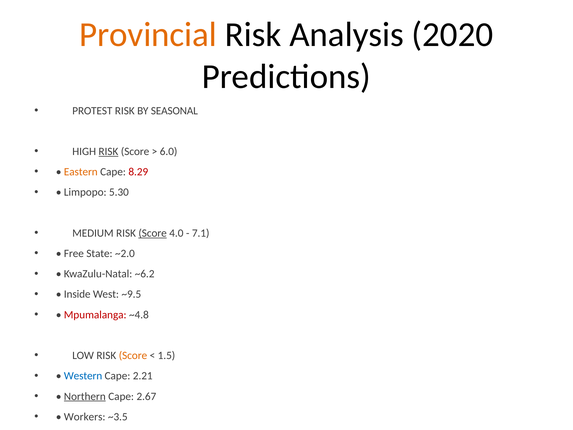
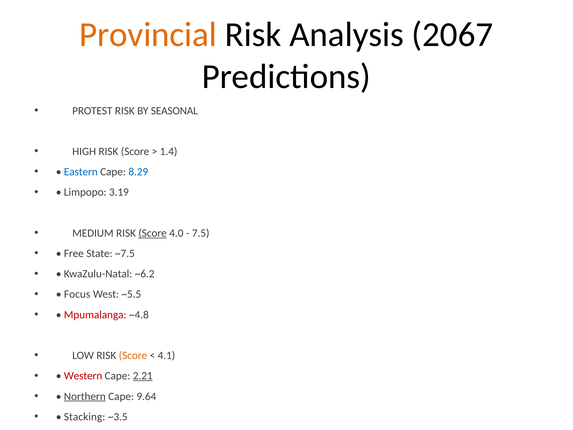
2020: 2020 -> 2067
RISK at (108, 151) underline: present -> none
6.0: 6.0 -> 1.4
Eastern at (81, 172) colour: orange -> blue
8.29 colour: red -> blue
5.30: 5.30 -> 3.19
7.1: 7.1 -> 7.5
~2.0: ~2.0 -> ~7.5
Inside at (77, 294): Inside -> Focus
~9.5: ~9.5 -> ~5.5
1.5: 1.5 -> 4.1
Western colour: blue -> red
2.21 underline: none -> present
2.67: 2.67 -> 9.64
Workers: Workers -> Stacking
